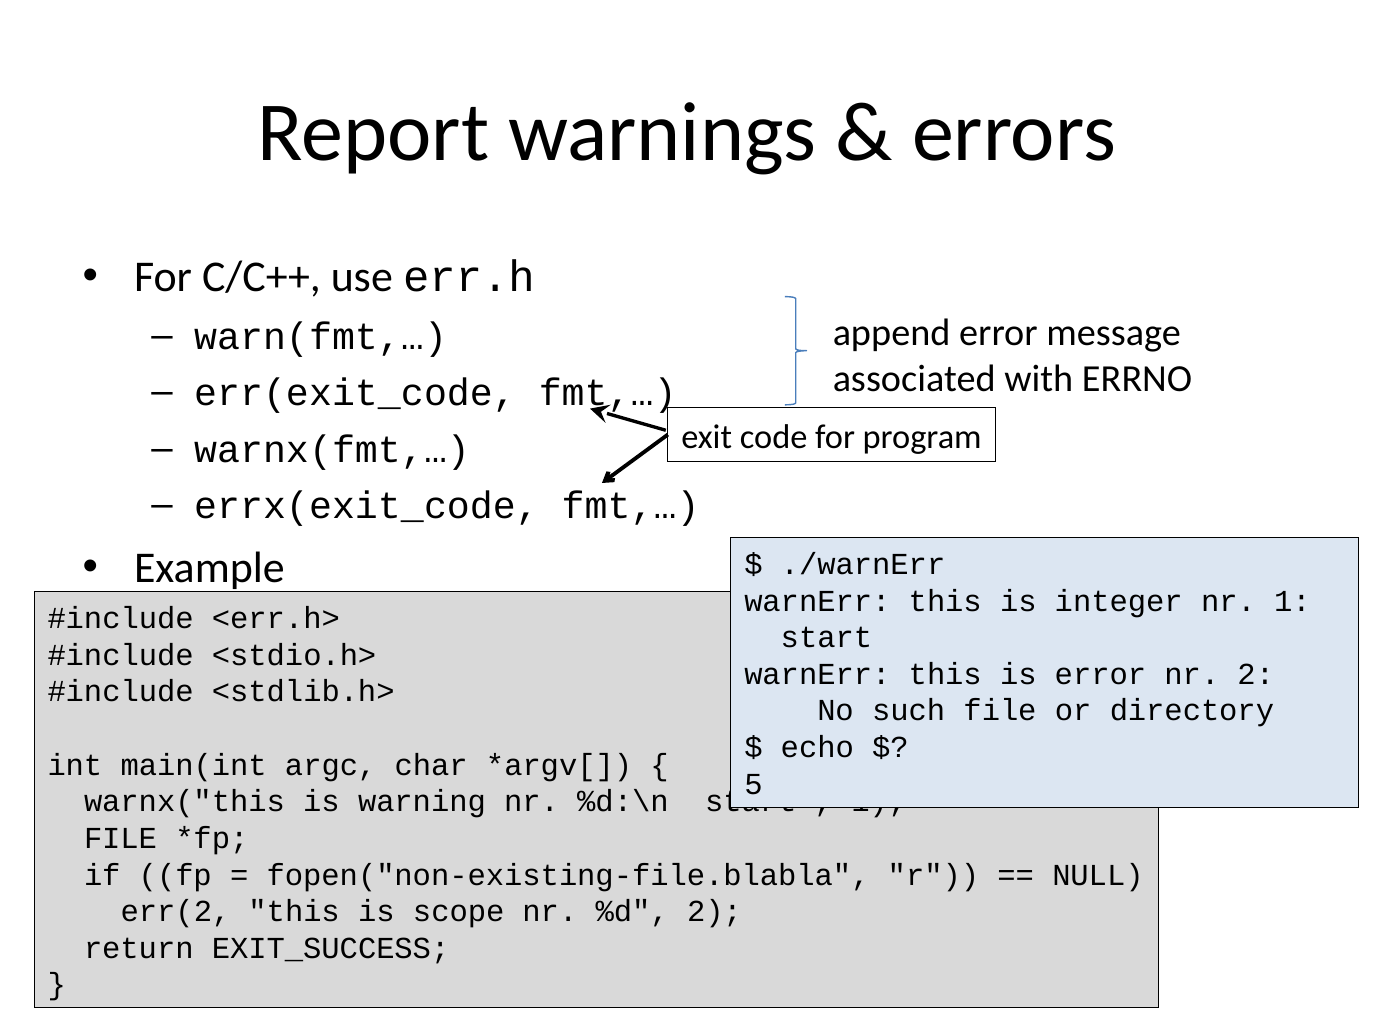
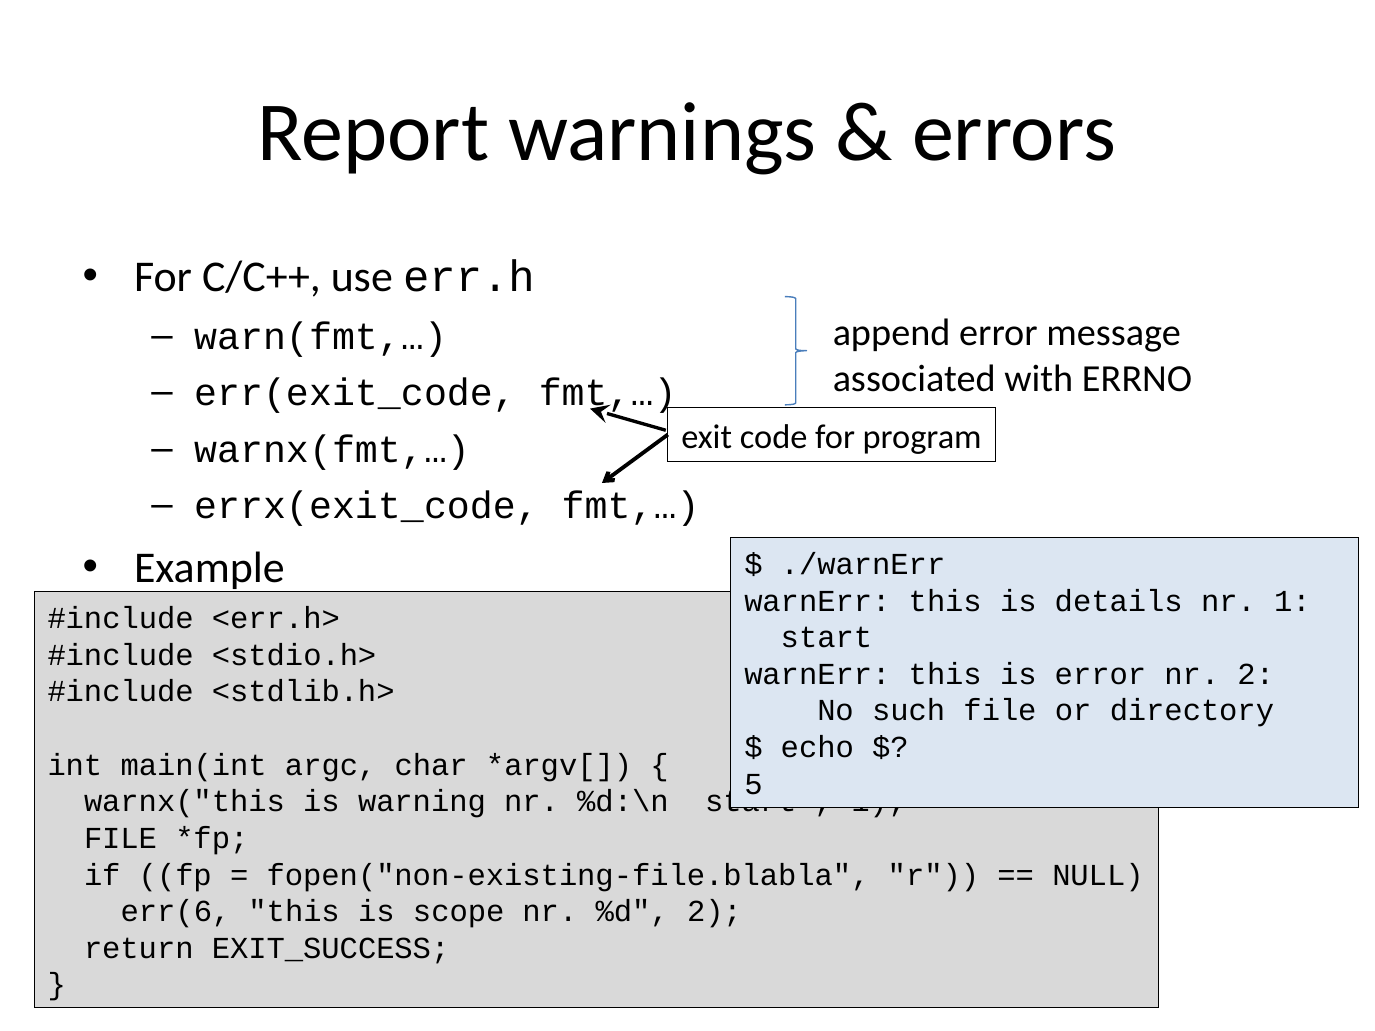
integer: integer -> details
err(2: err(2 -> err(6
